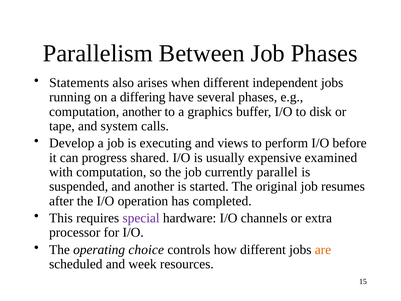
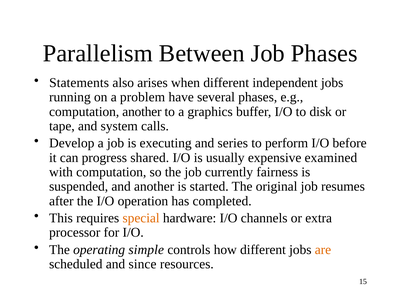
differing: differing -> problem
views: views -> series
parallel: parallel -> fairness
special colour: purple -> orange
choice: choice -> simple
week: week -> since
